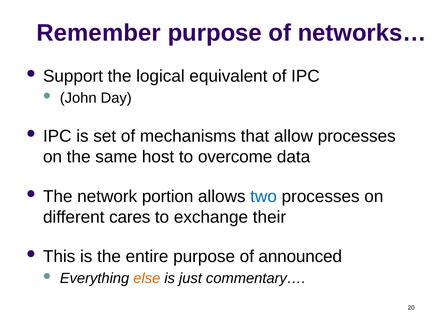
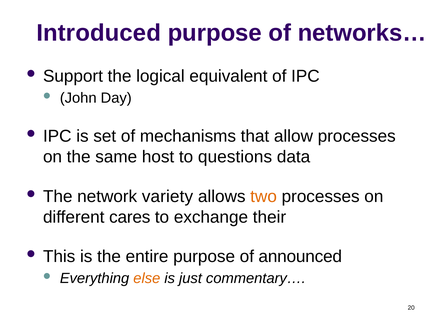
Remember: Remember -> Introduced
overcome: overcome -> questions
portion: portion -> variety
two colour: blue -> orange
